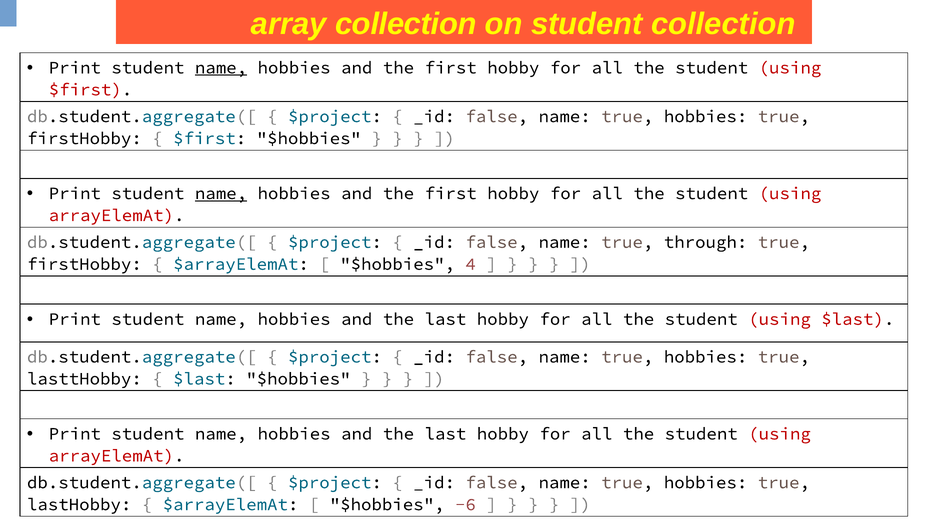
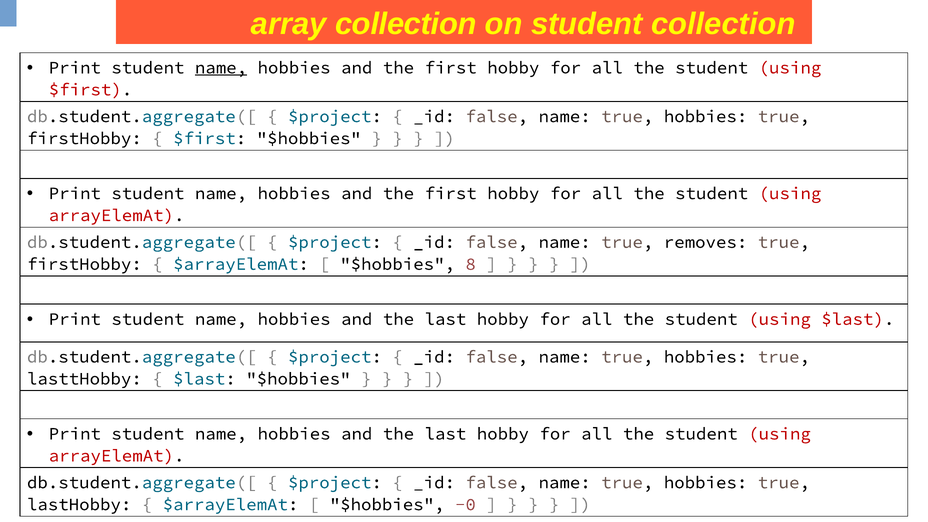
name at (221, 193) underline: present -> none
through: through -> removes
4: 4 -> 8
-6: -6 -> -0
